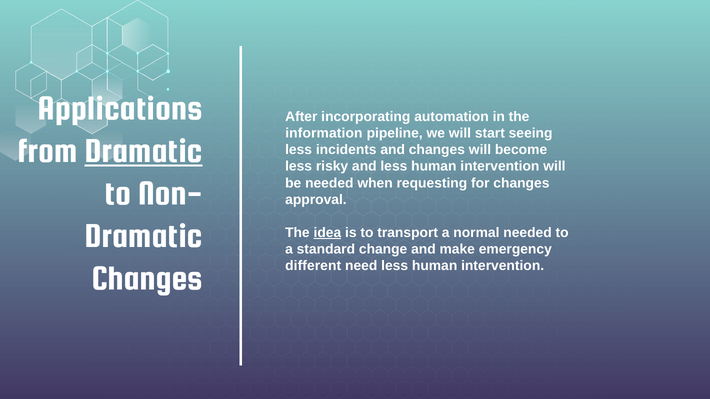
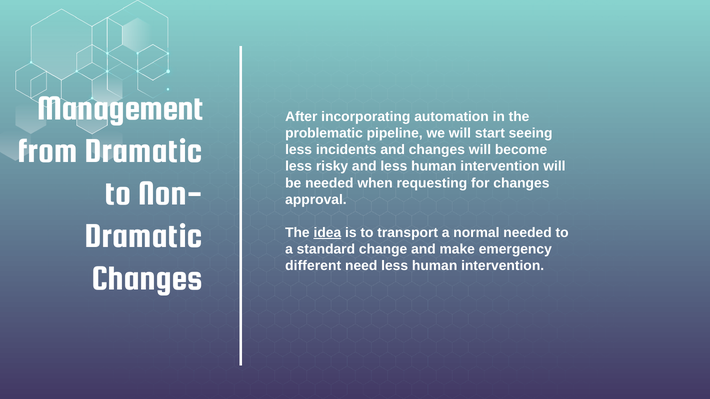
Applications: Applications -> Management
information: information -> problematic
Dramatic at (144, 151) underline: present -> none
